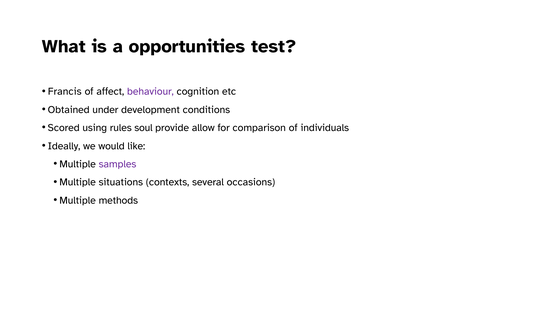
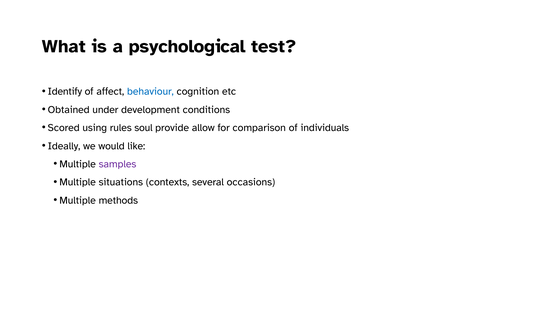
opportunities: opportunities -> psychological
Francis: Francis -> Identify
behaviour colour: purple -> blue
